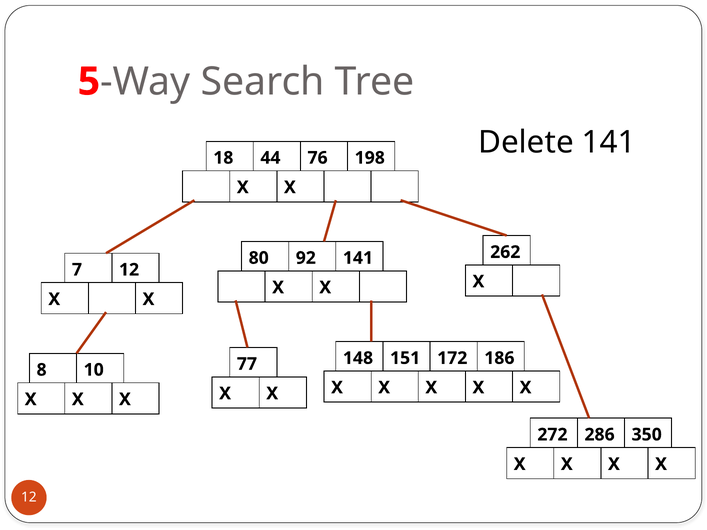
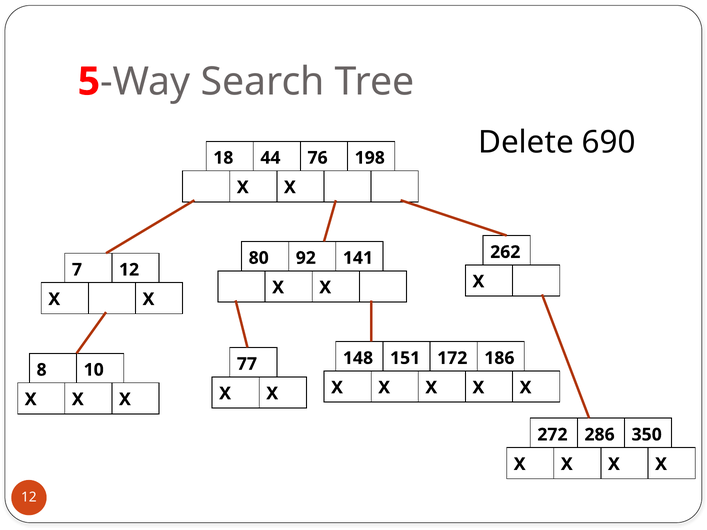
Delete 141: 141 -> 690
